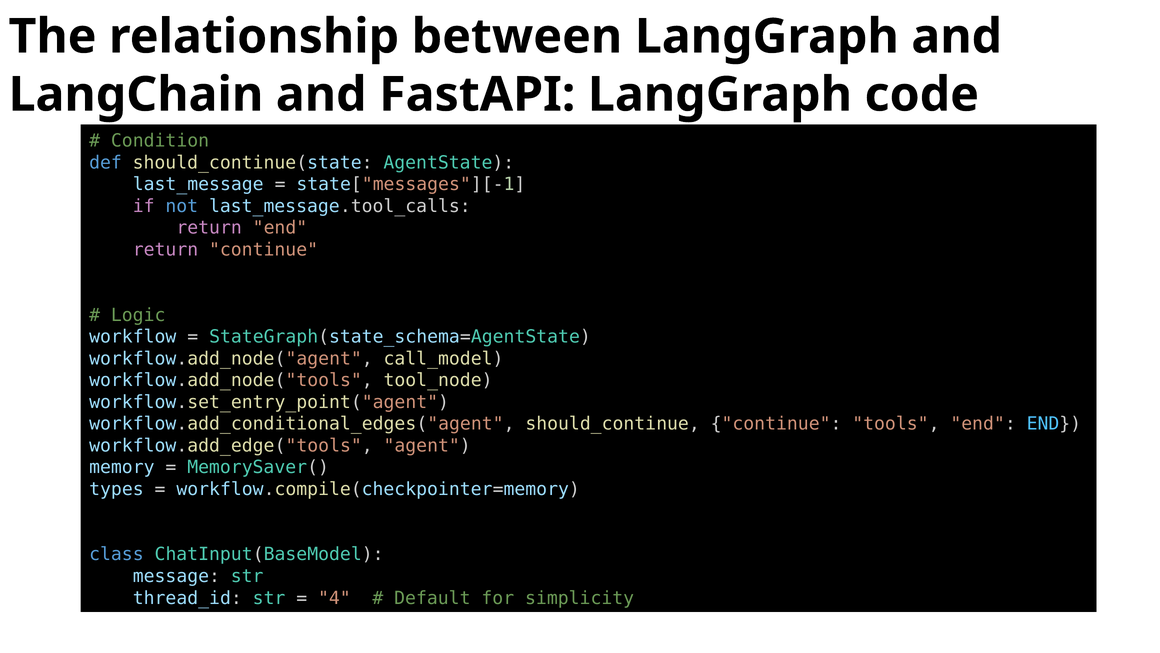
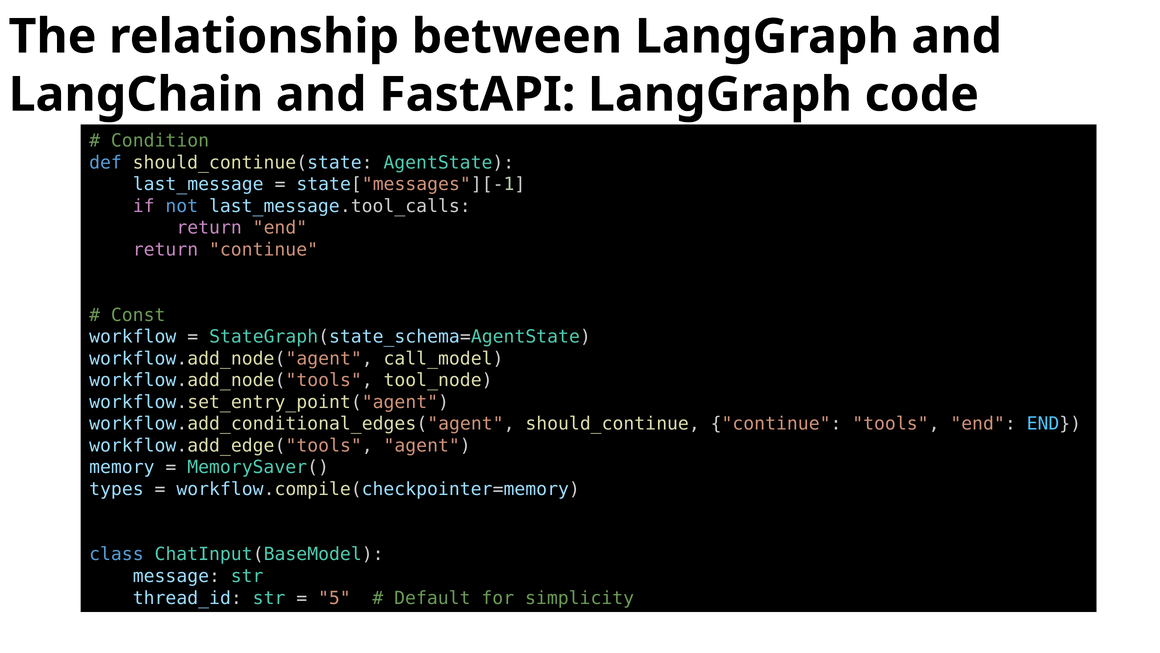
Logic: Logic -> Const
4: 4 -> 5
